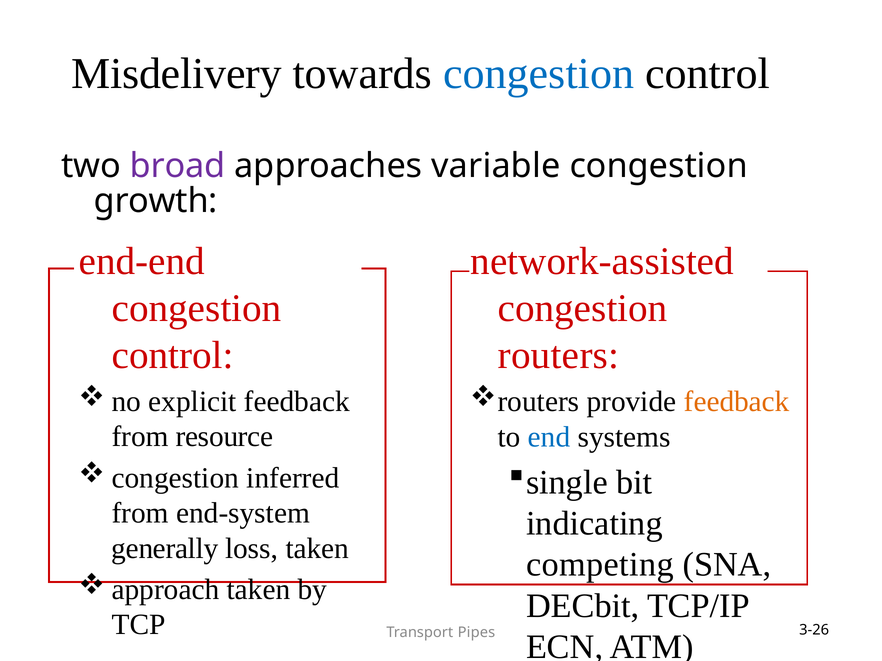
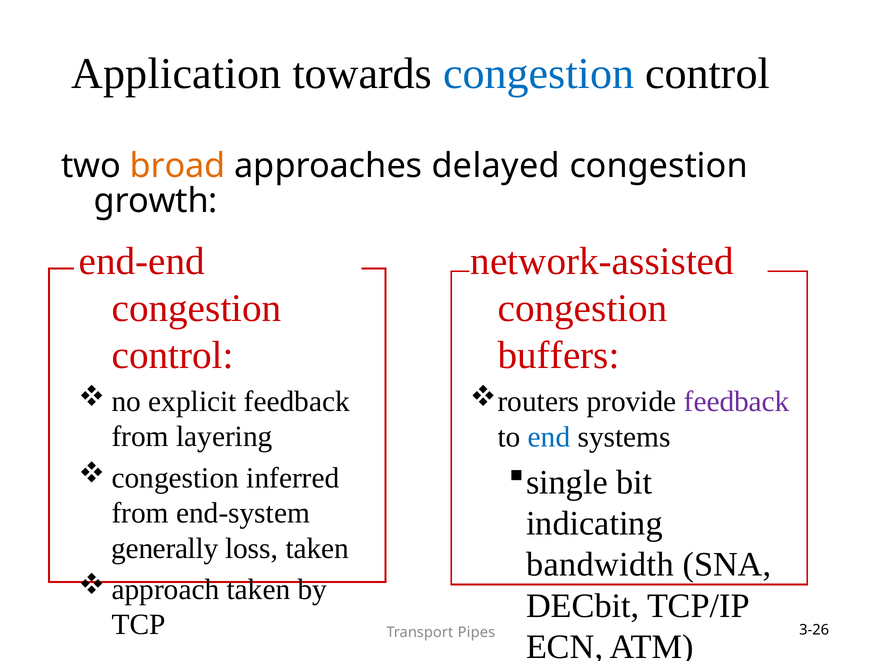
Misdelivery: Misdelivery -> Application
broad colour: purple -> orange
variable: variable -> delayed
routers: routers -> buffers
feedback at (737, 402) colour: orange -> purple
resource: resource -> layering
competing: competing -> bandwidth
